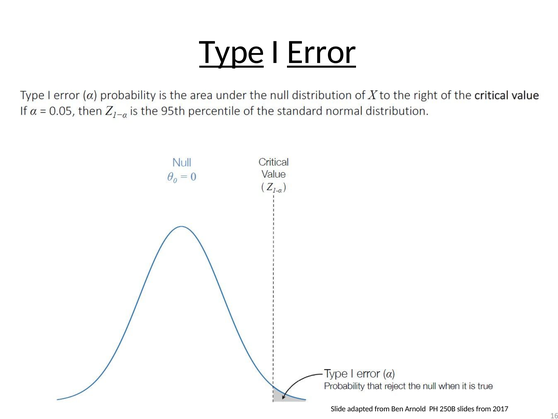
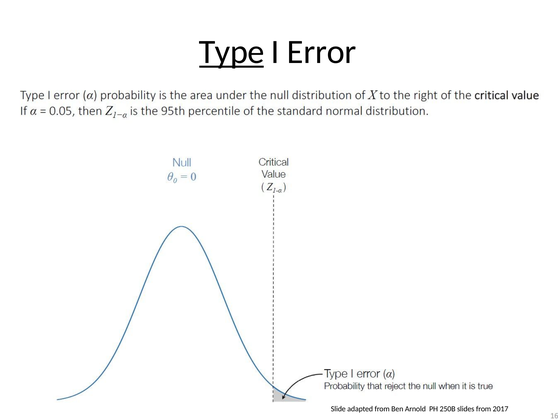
Error underline: present -> none
